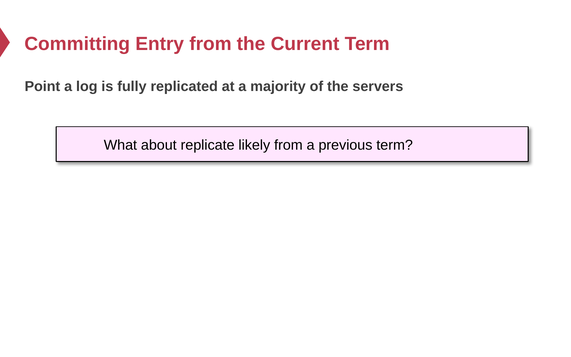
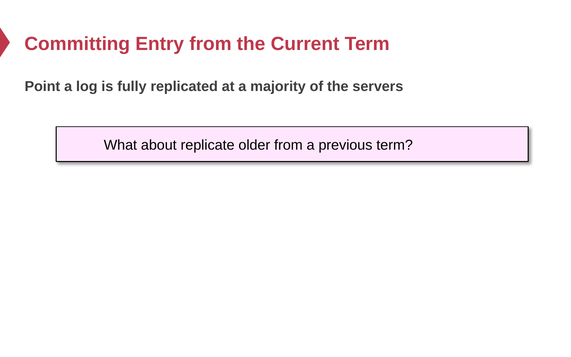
likely: likely -> older
